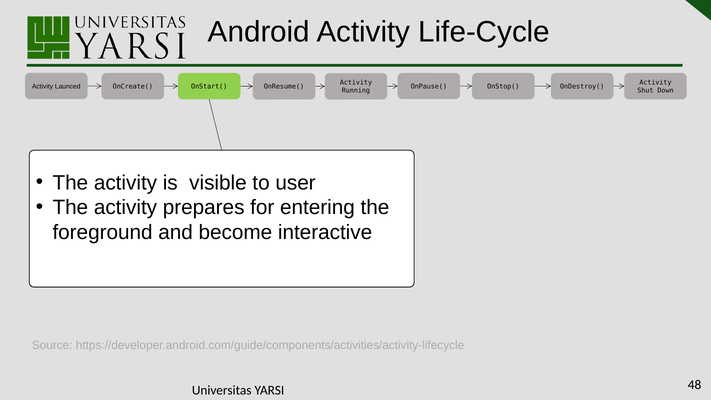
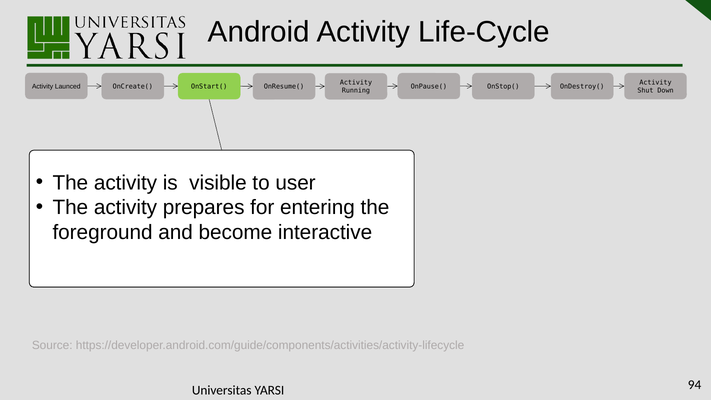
48: 48 -> 94
